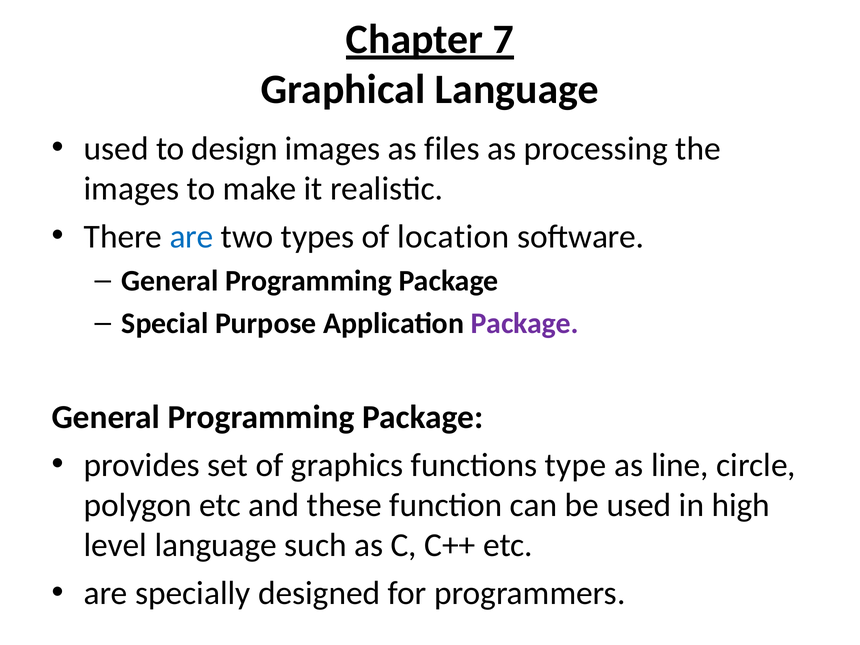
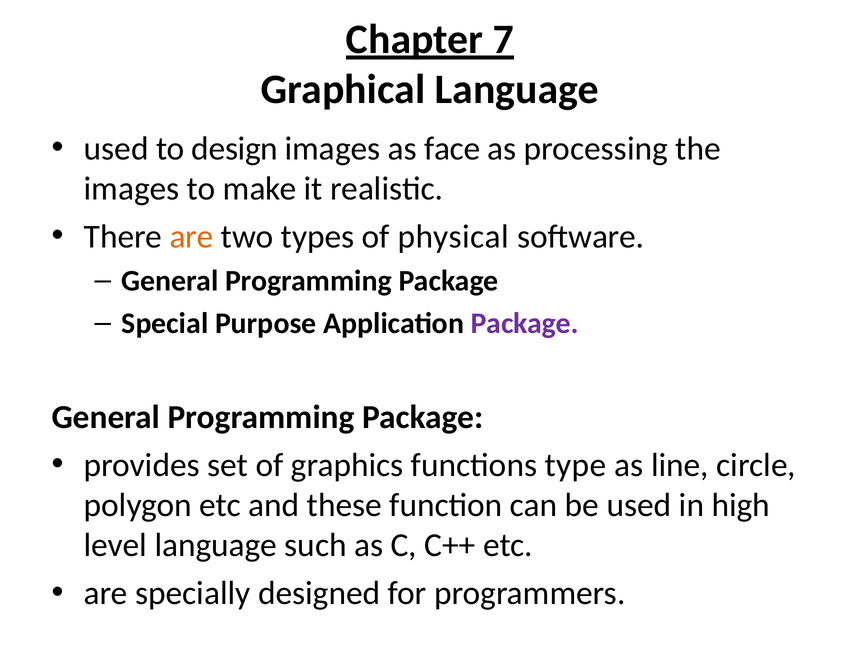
files: files -> face
are at (192, 236) colour: blue -> orange
location: location -> physical
